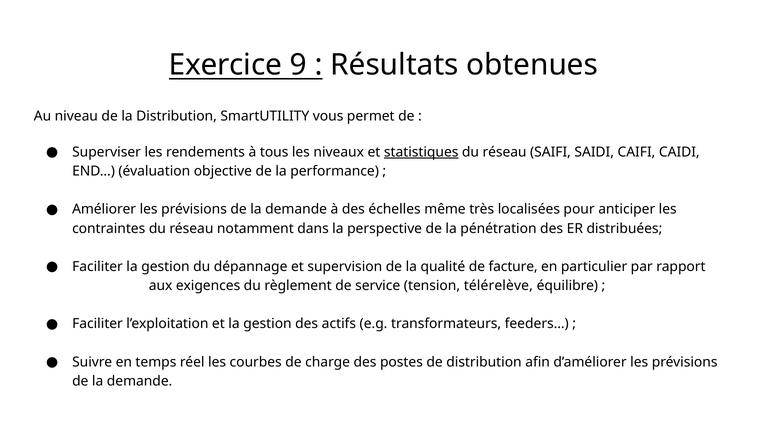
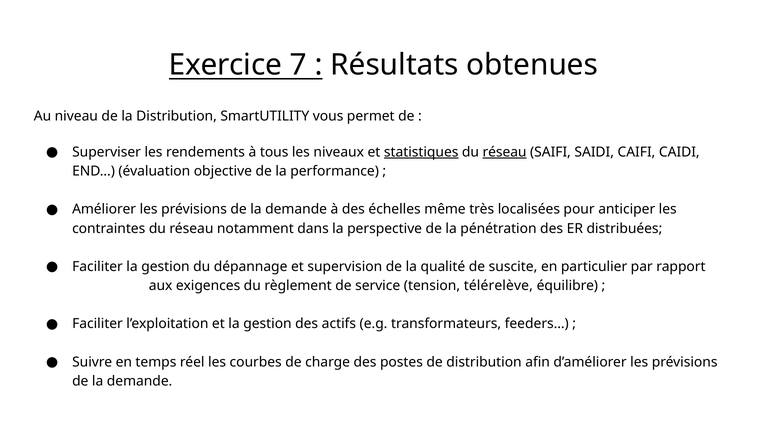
9: 9 -> 7
réseau at (505, 152) underline: none -> present
facture: facture -> suscite
